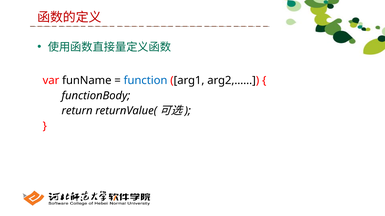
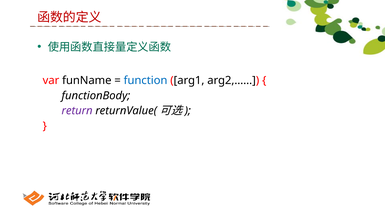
return colour: black -> purple
